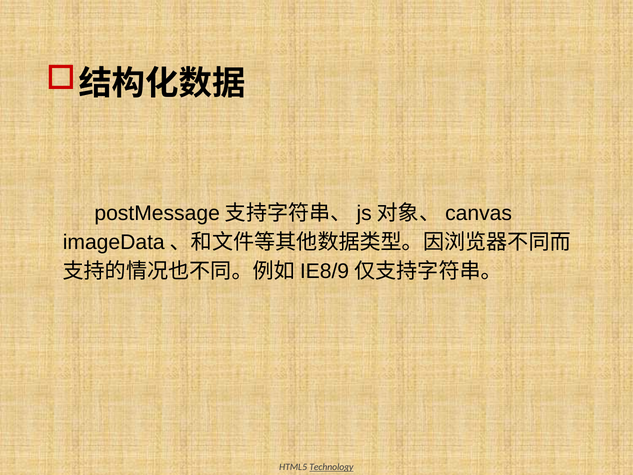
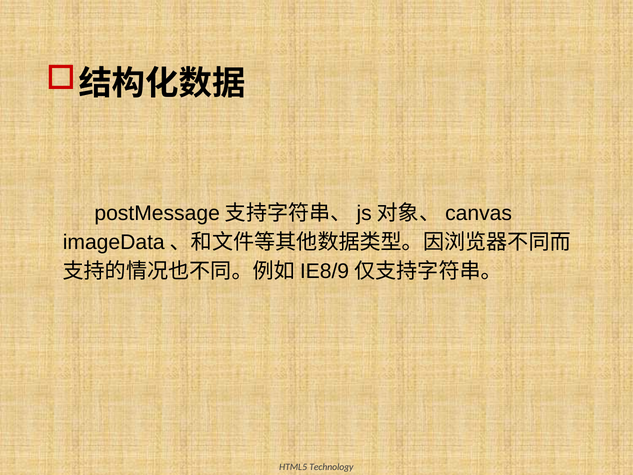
Technology underline: present -> none
